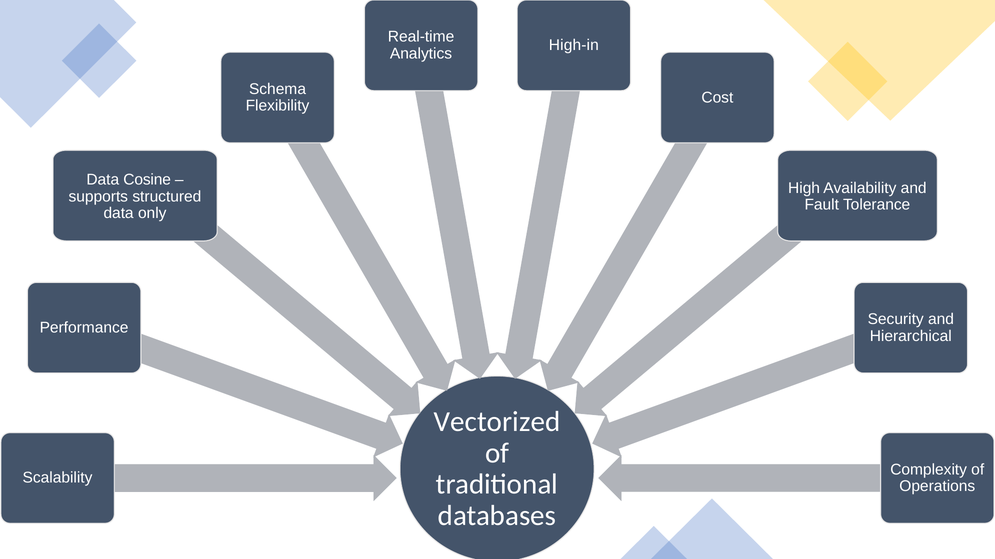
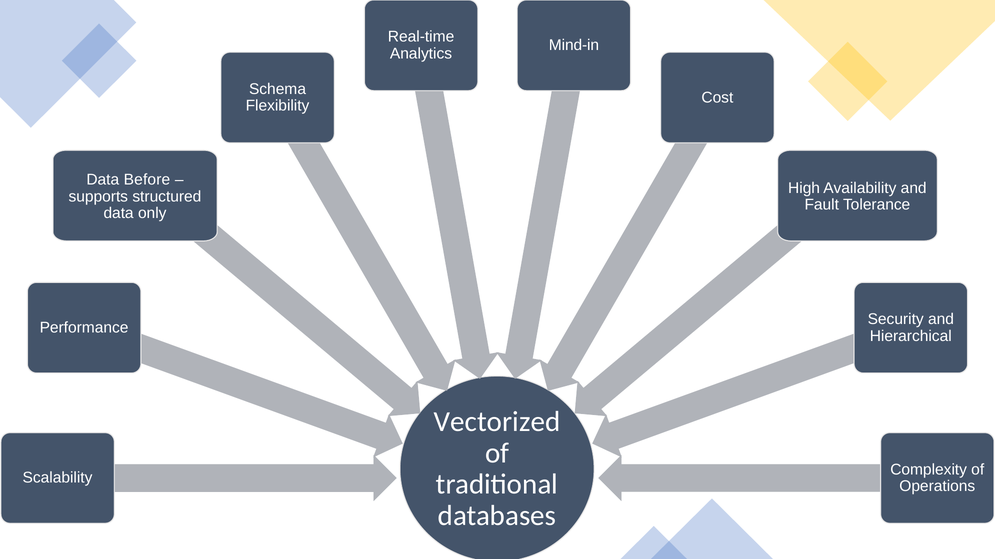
High-in: High-in -> Mind-in
Cosine: Cosine -> Before
